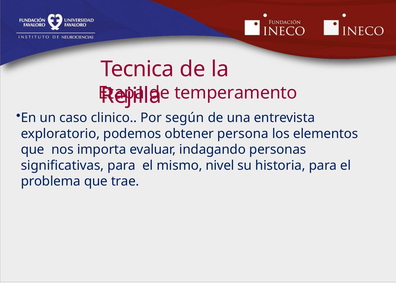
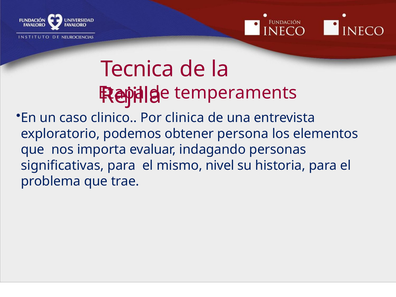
temperamento: temperamento -> temperaments
según: según -> clinica
